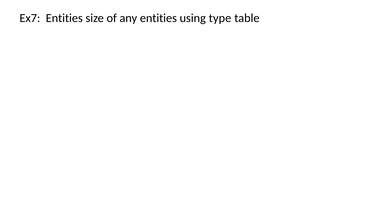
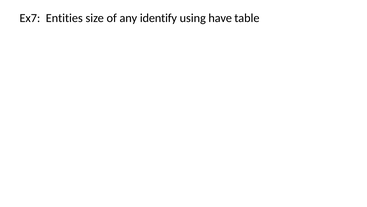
any entities: entities -> identify
type: type -> have
